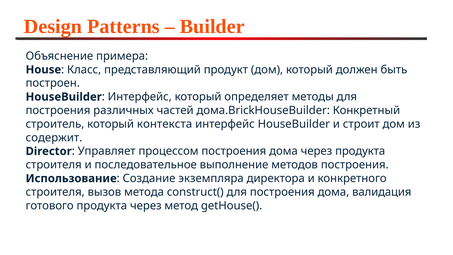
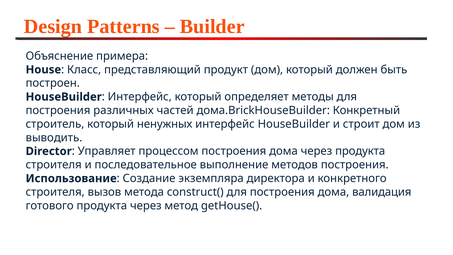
контекста: контекста -> ненужных
содержит: содержит -> выводить
